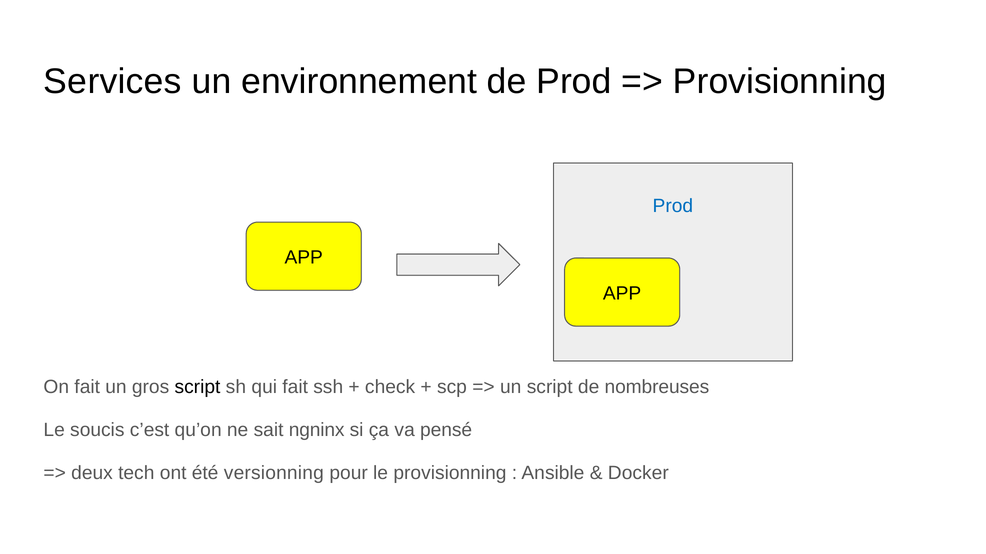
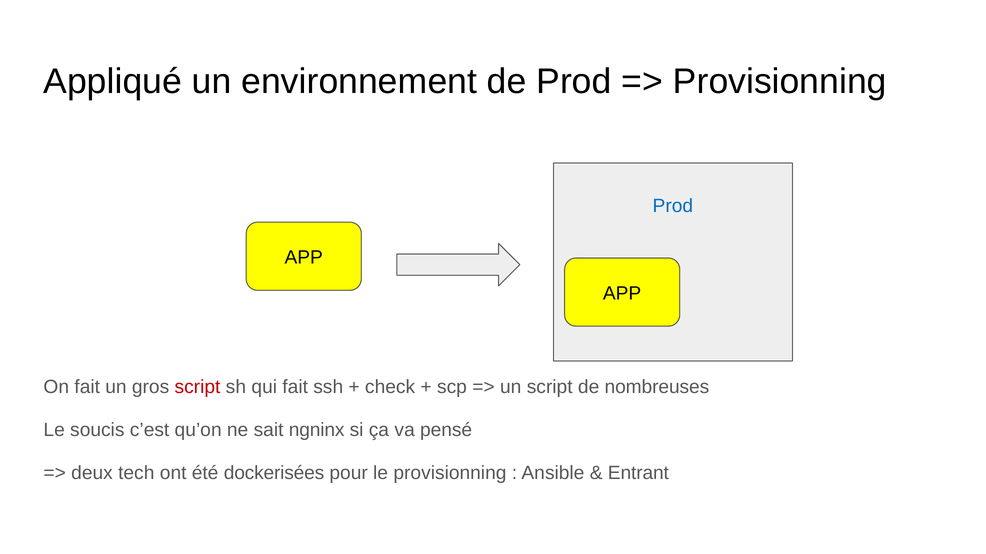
Services: Services -> Appliqué
script at (197, 388) colour: black -> red
versionning: versionning -> dockerisées
Docker: Docker -> Entrant
